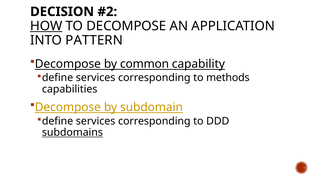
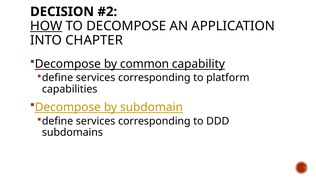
PATTERN: PATTERN -> CHAPTER
methods: methods -> platform
subdomains underline: present -> none
